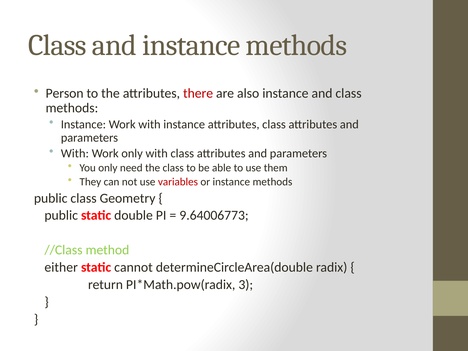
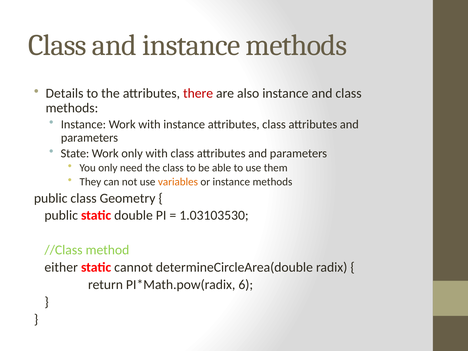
Person: Person -> Details
With at (75, 153): With -> State
variables colour: red -> orange
9.64006773: 9.64006773 -> 1.03103530
3: 3 -> 6
